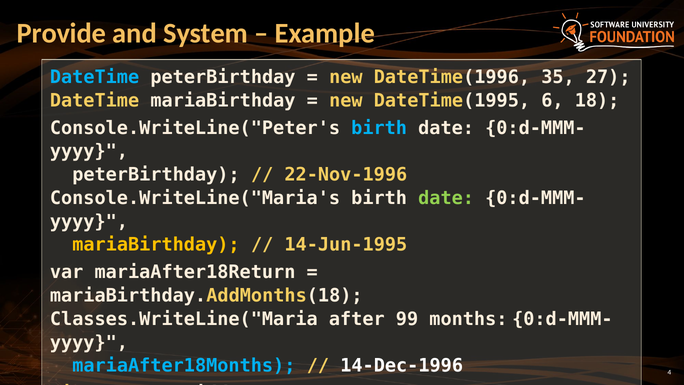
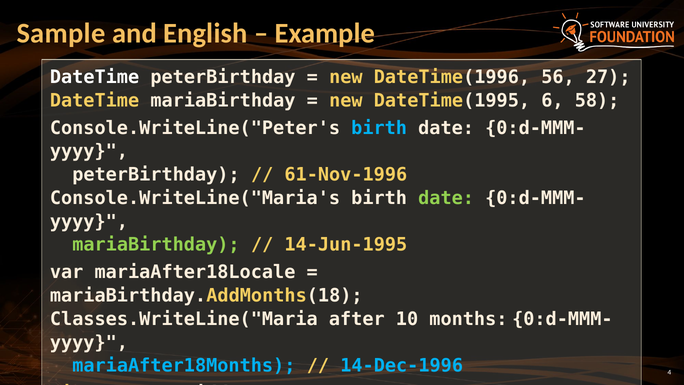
Provide: Provide -> Sample
System: System -> English
DateTime at (95, 77) colour: light blue -> white
35: 35 -> 56
18: 18 -> 58
22-Nov-1996: 22-Nov-1996 -> 61-Nov-1996
mariaBirthday at (156, 245) colour: yellow -> light green
mariaAfter18Return: mariaAfter18Return -> mariaAfter18Locale
99: 99 -> 10
14-Dec-1996 colour: white -> light blue
